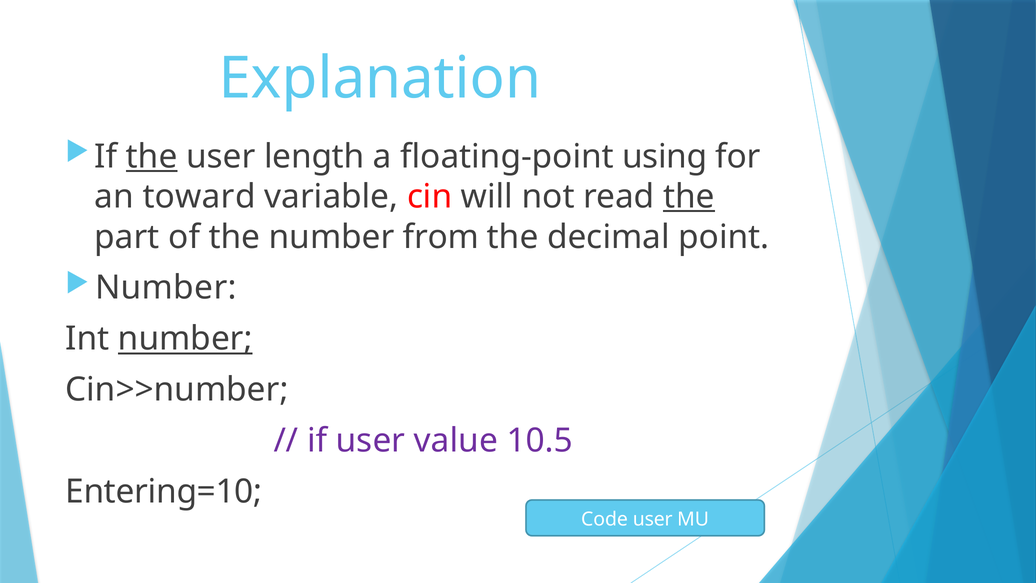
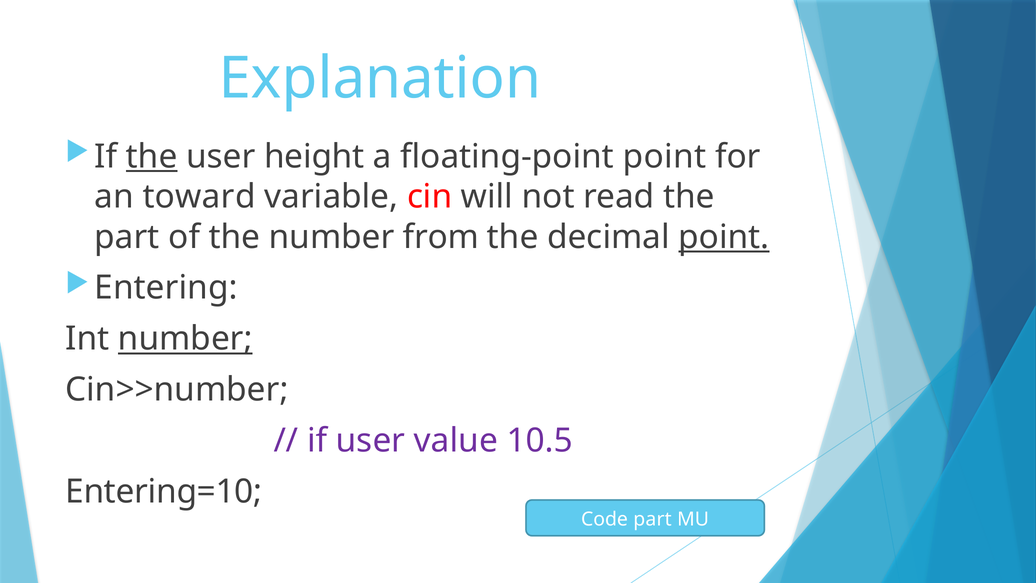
length: length -> height
floating-point using: using -> point
the at (689, 197) underline: present -> none
point at (724, 237) underline: none -> present
Number at (166, 288): Number -> Entering
Code user: user -> part
